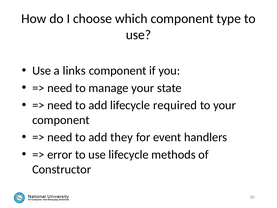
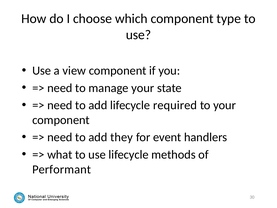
links: links -> view
error: error -> what
Constructor: Constructor -> Performant
